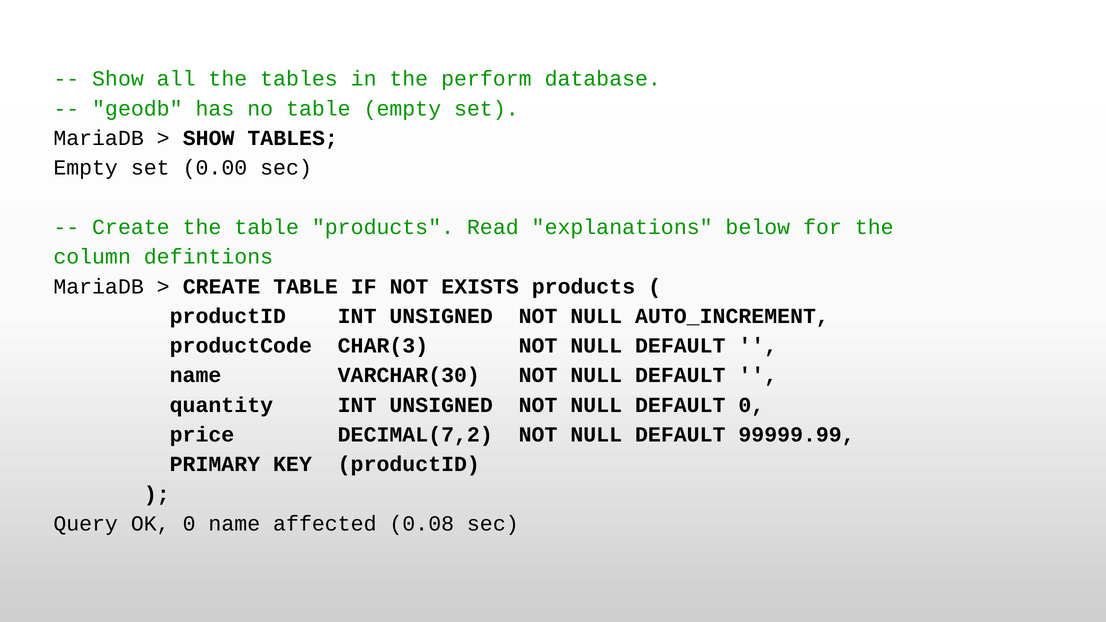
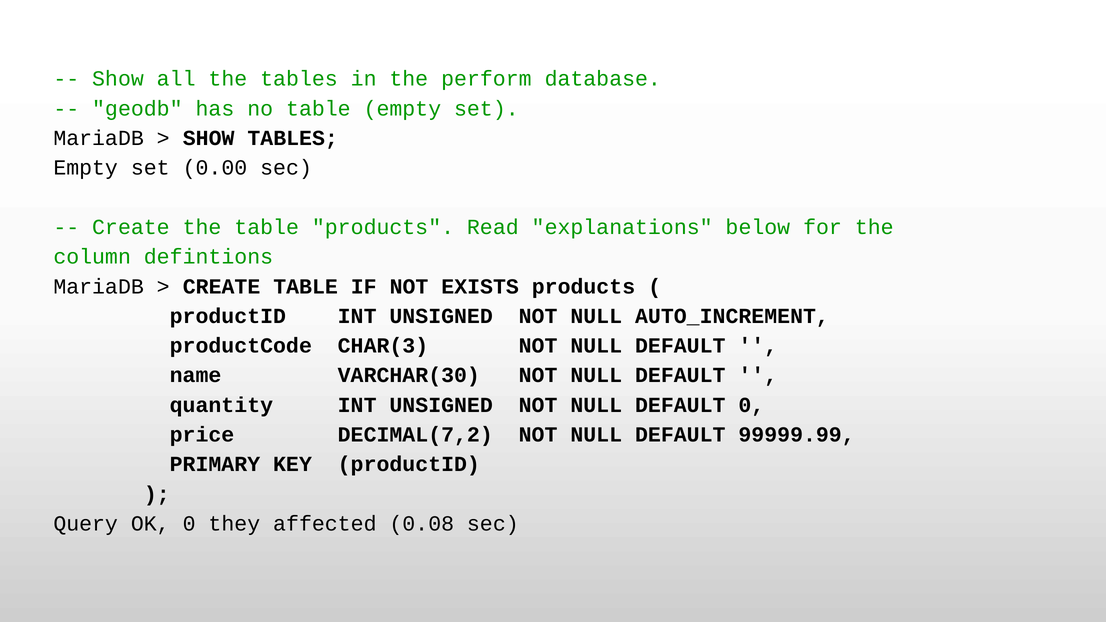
0 name: name -> they
